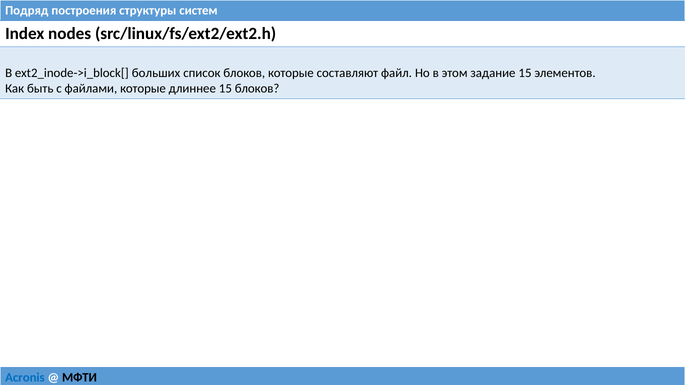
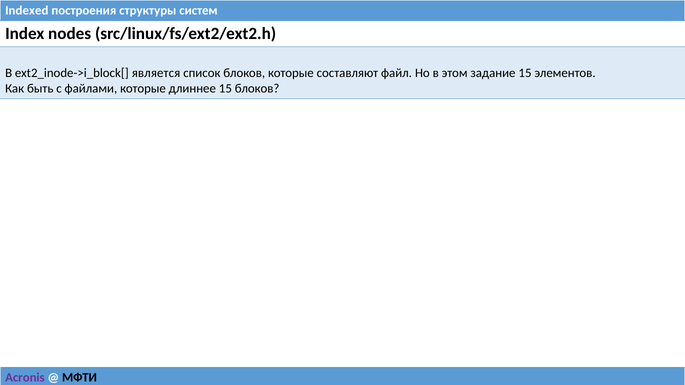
Подряд: Подряд -> Indexed
больших: больших -> является
Acronis colour: blue -> purple
